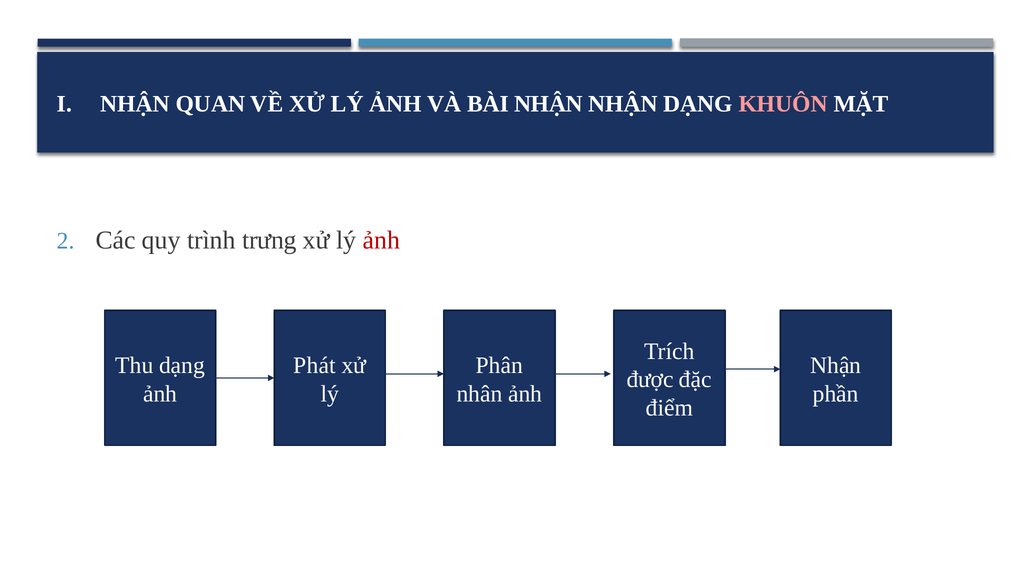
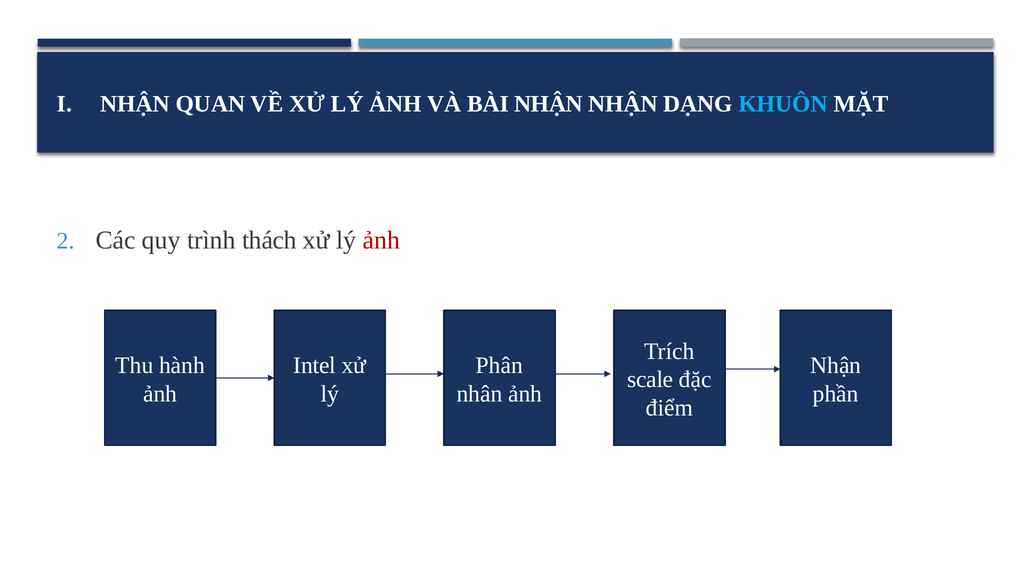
KHUÔN colour: pink -> light blue
trưng: trưng -> thách
Thu dạng: dạng -> hành
Phát: Phát -> Intel
được: được -> scale
